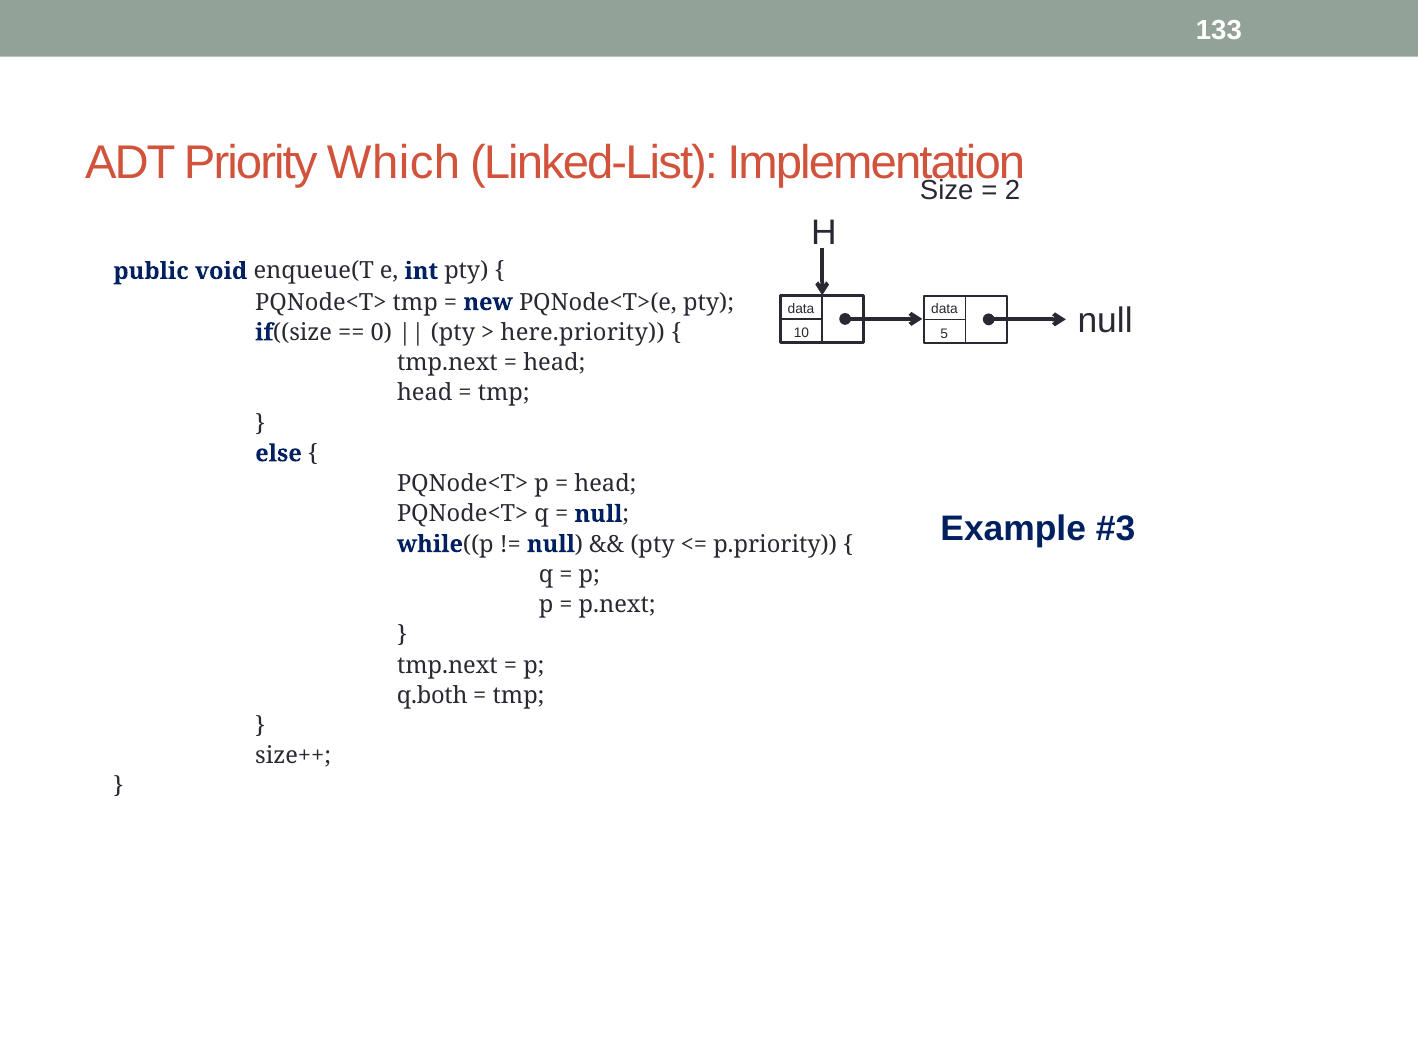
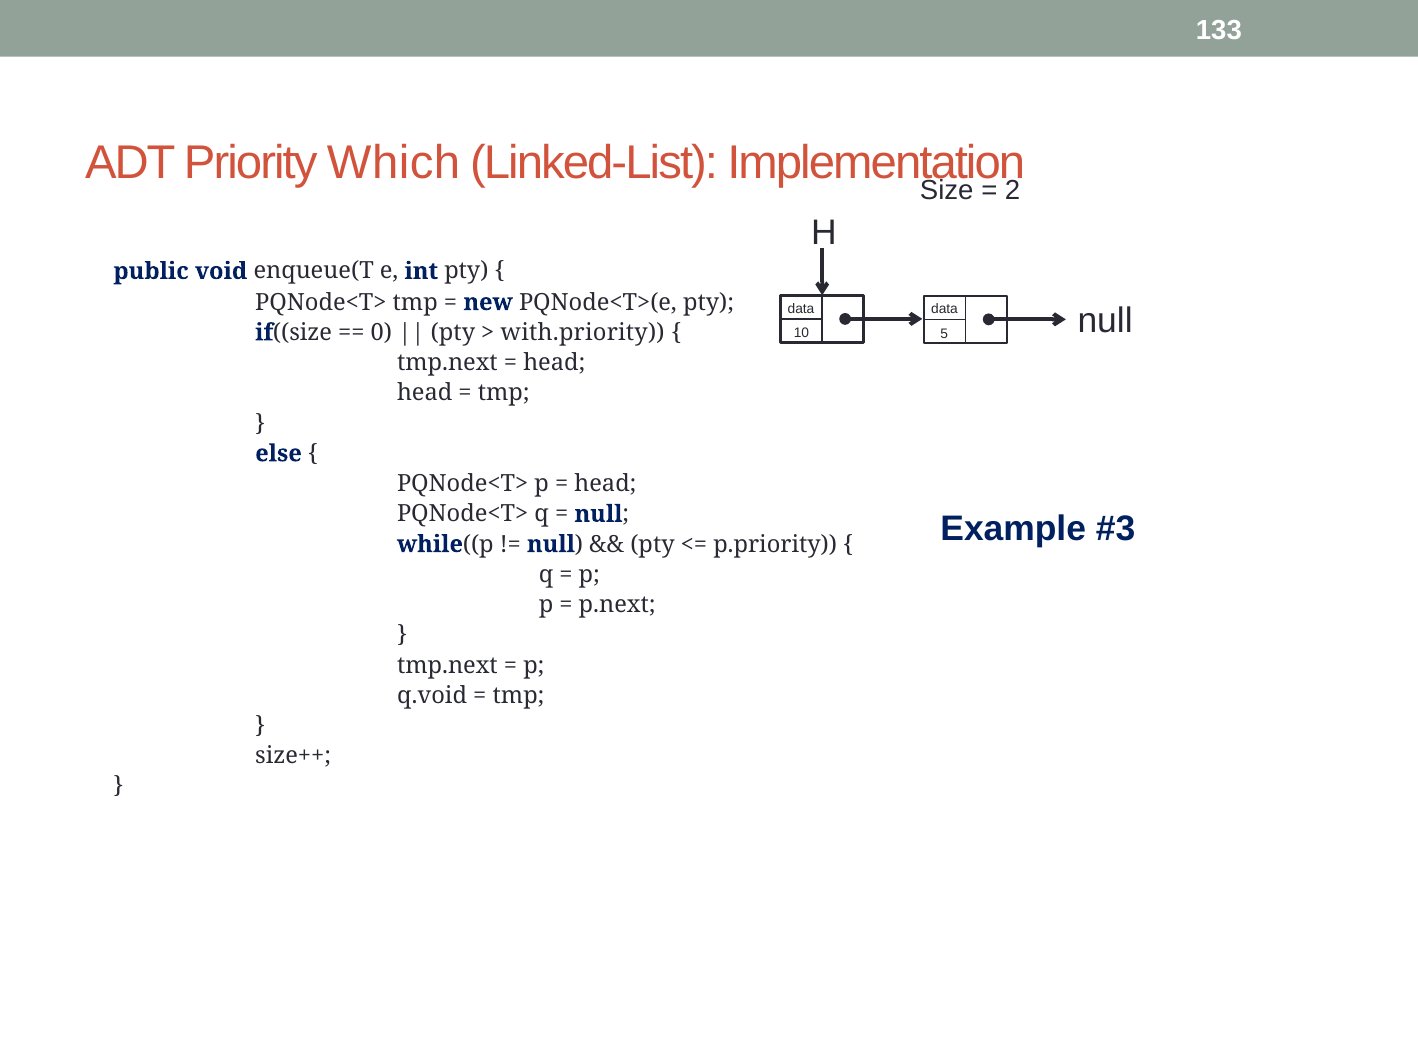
here.priority: here.priority -> with.priority
q.both: q.both -> q.void
